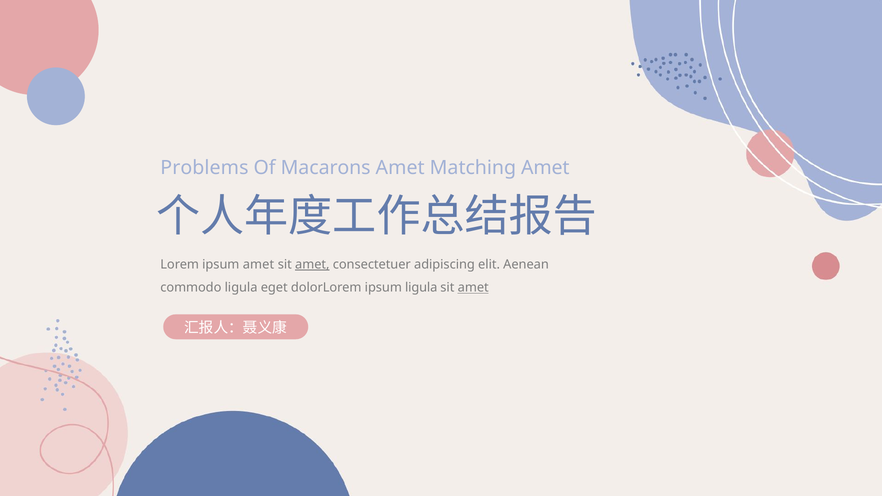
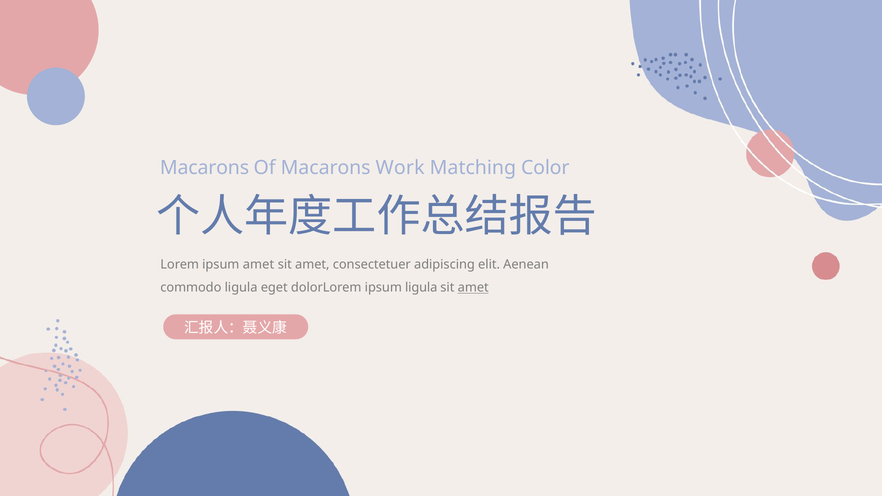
Problems at (204, 168): Problems -> Macarons
Macarons Amet: Amet -> Work
Matching Amet: Amet -> Color
amet at (312, 265) underline: present -> none
